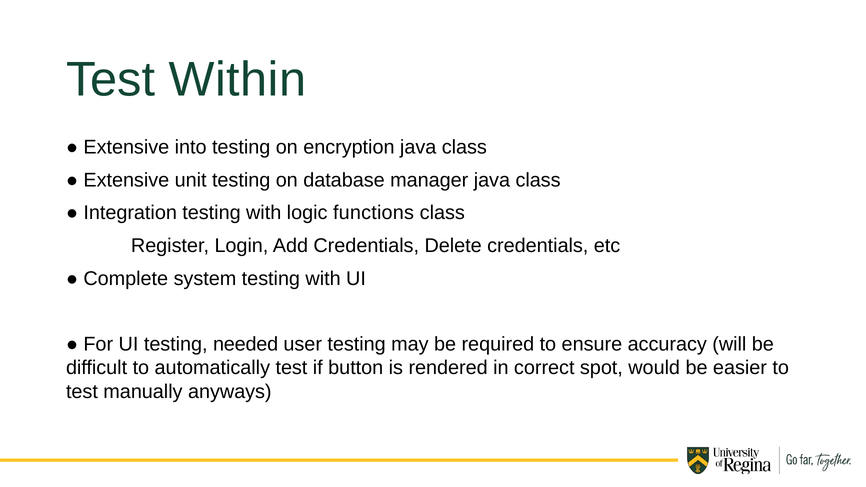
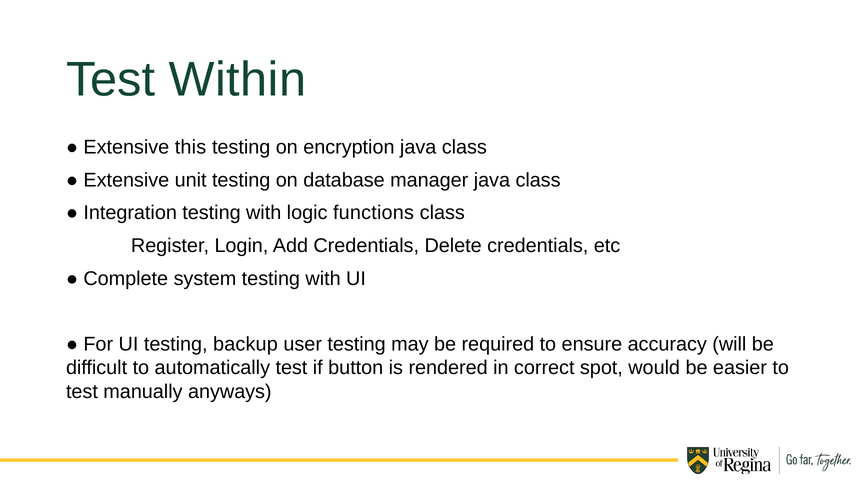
into: into -> this
needed: needed -> backup
